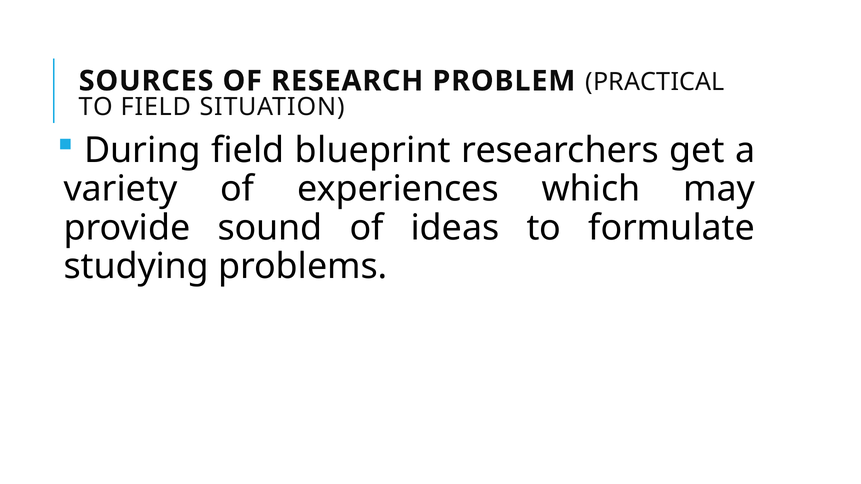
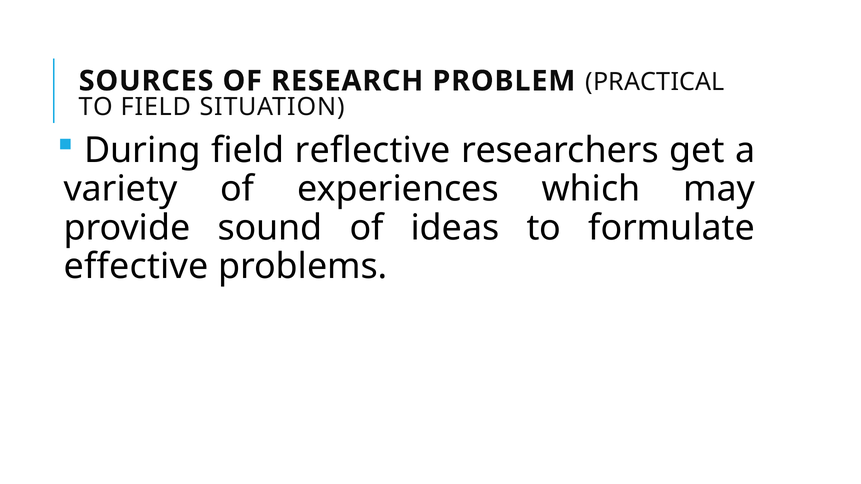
blueprint: blueprint -> reflective
studying: studying -> effective
